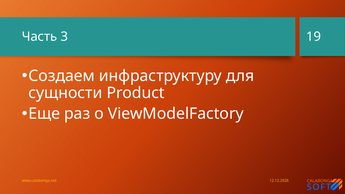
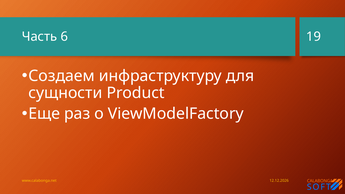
3: 3 -> 6
